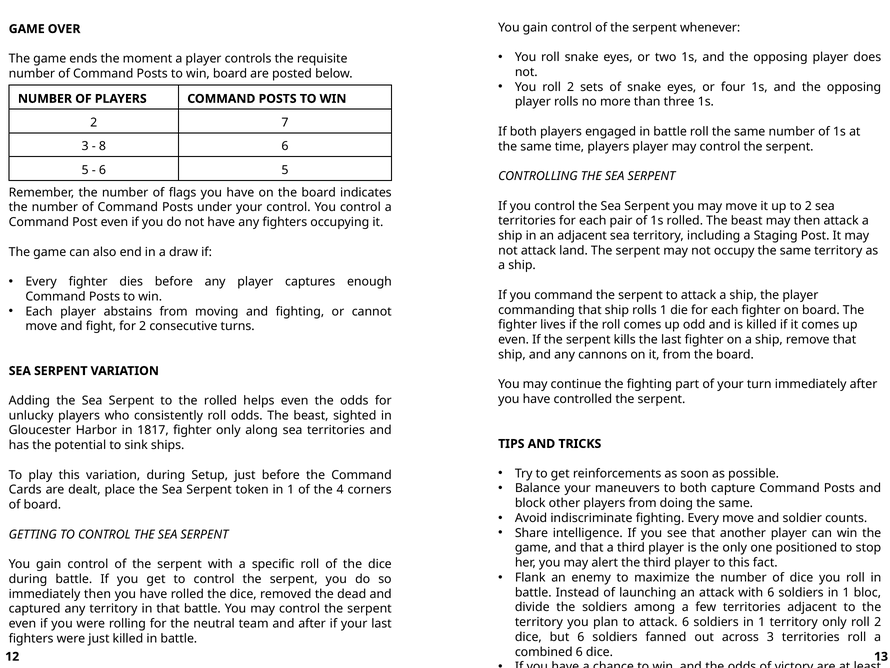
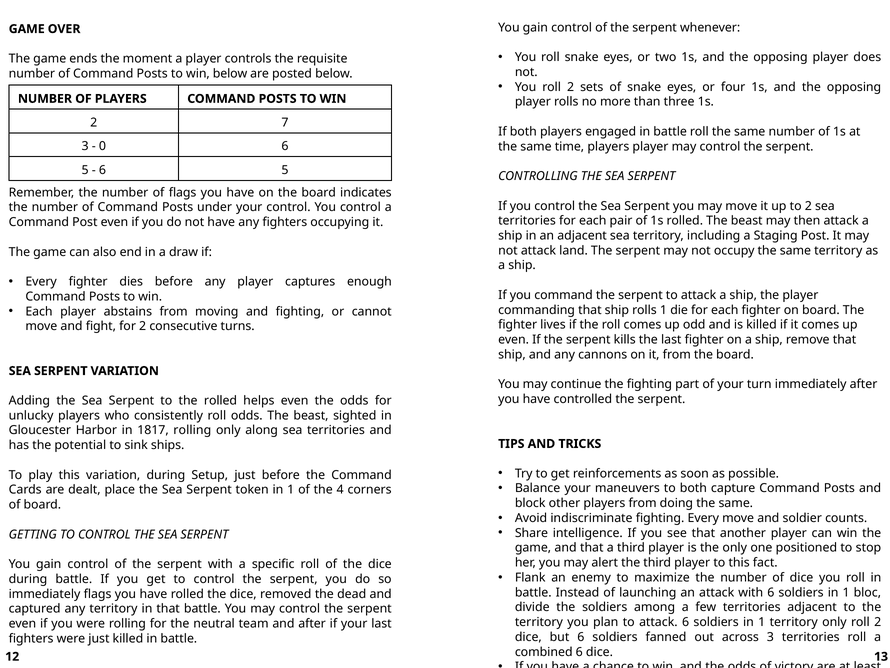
win board: board -> below
8: 8 -> 0
1817 fighter: fighter -> rolling
immediately then: then -> flags
